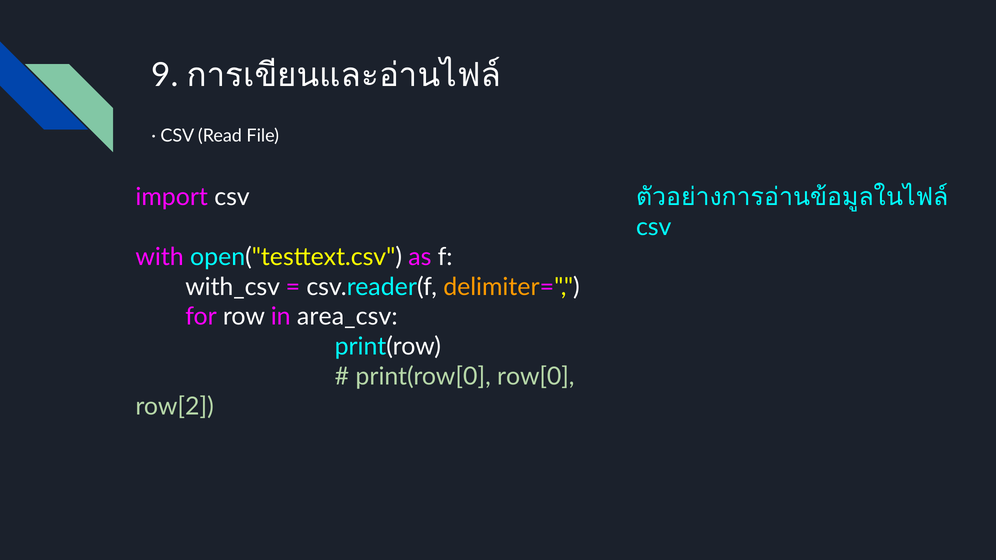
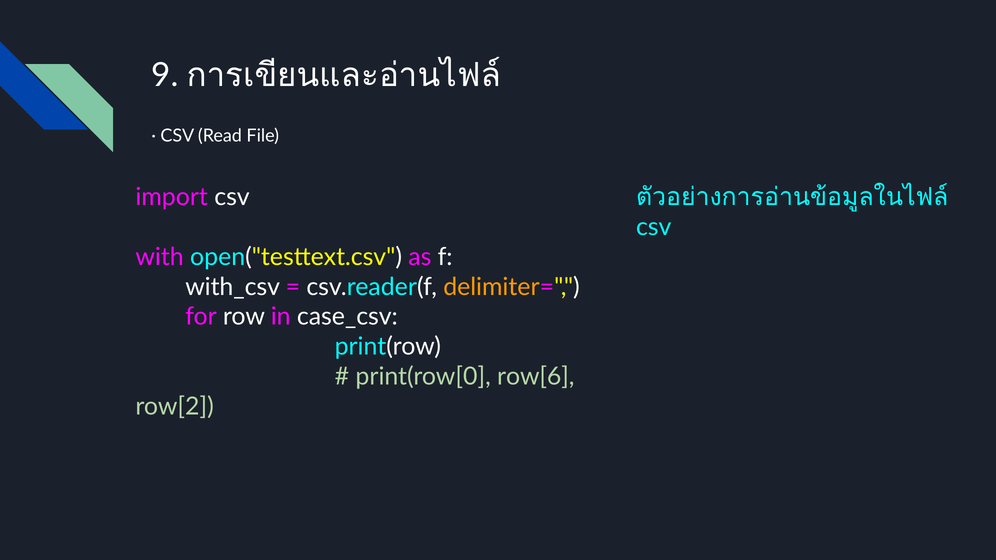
area_csv: area_csv -> case_csv
row[0: row[0 -> row[6
